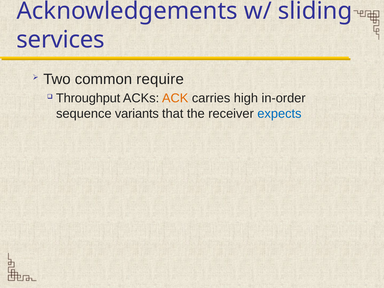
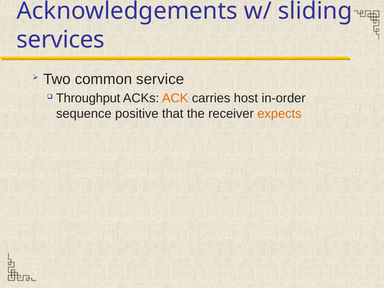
require: require -> service
high: high -> host
variants: variants -> positive
expects colour: blue -> orange
